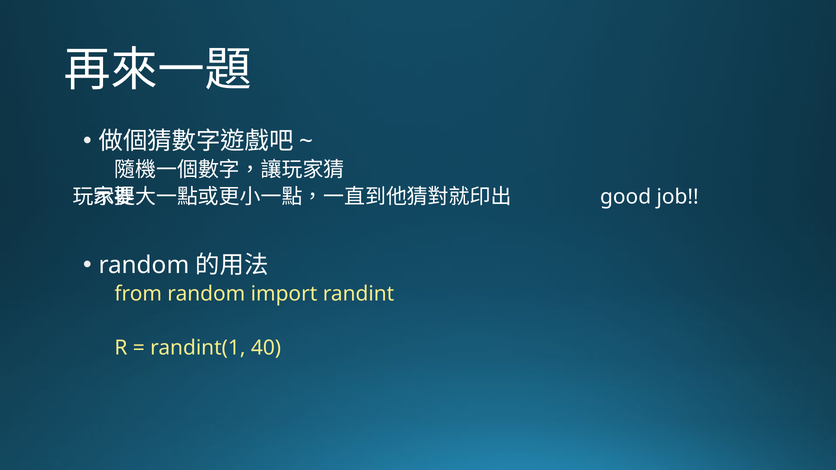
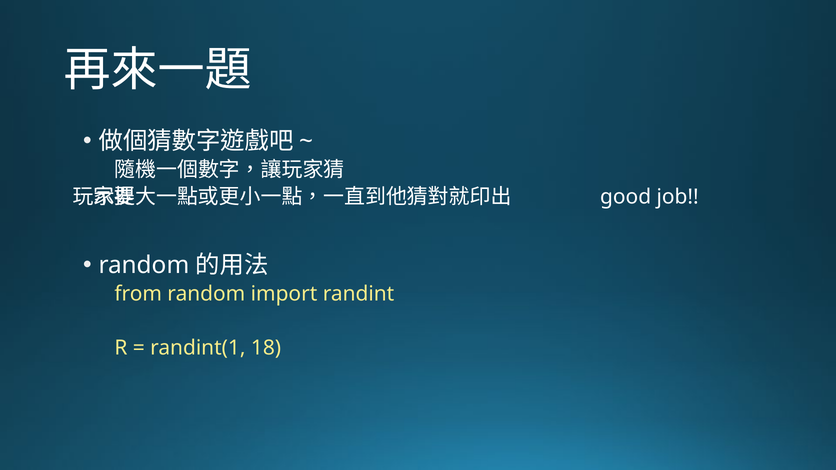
40: 40 -> 18
